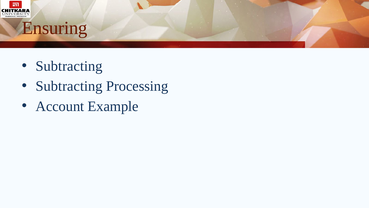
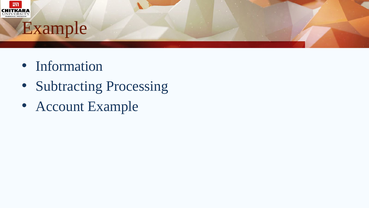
Ensuring at (55, 28): Ensuring -> Example
Subtracting at (69, 66): Subtracting -> Information
